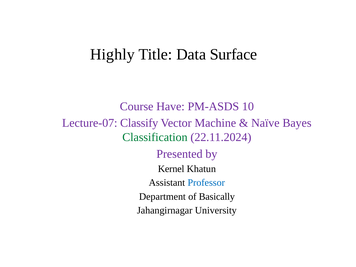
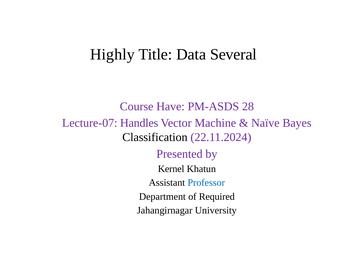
Surface: Surface -> Several
10: 10 -> 28
Classify: Classify -> Handles
Classification colour: green -> black
Basically: Basically -> Required
